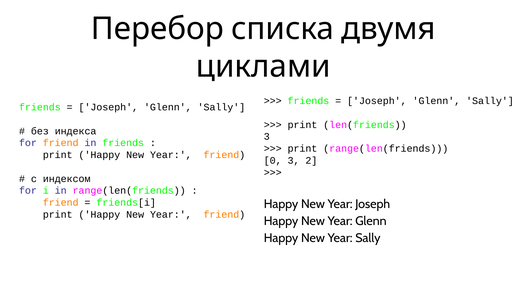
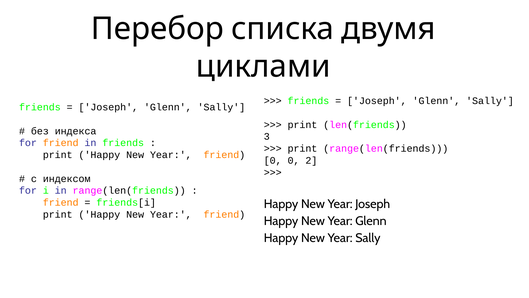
0 3: 3 -> 0
